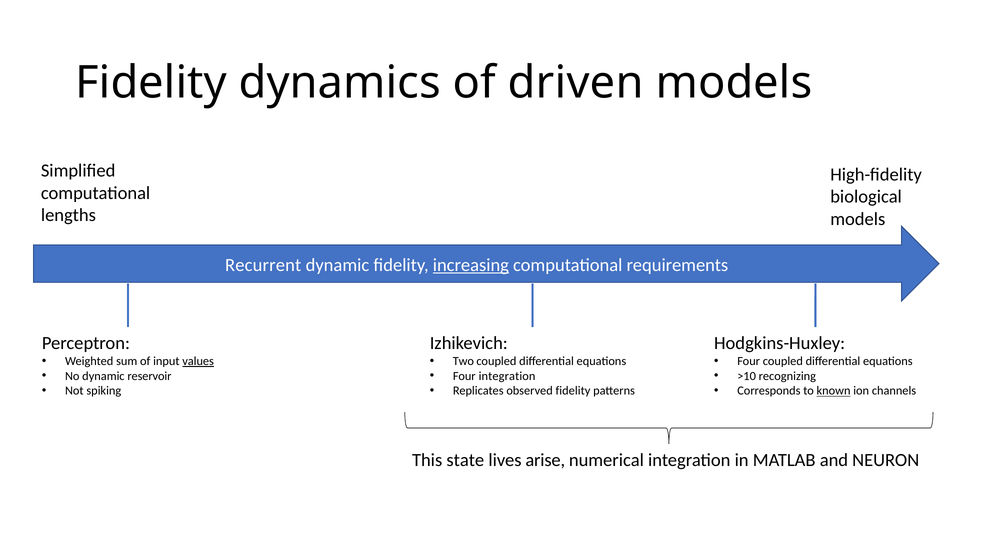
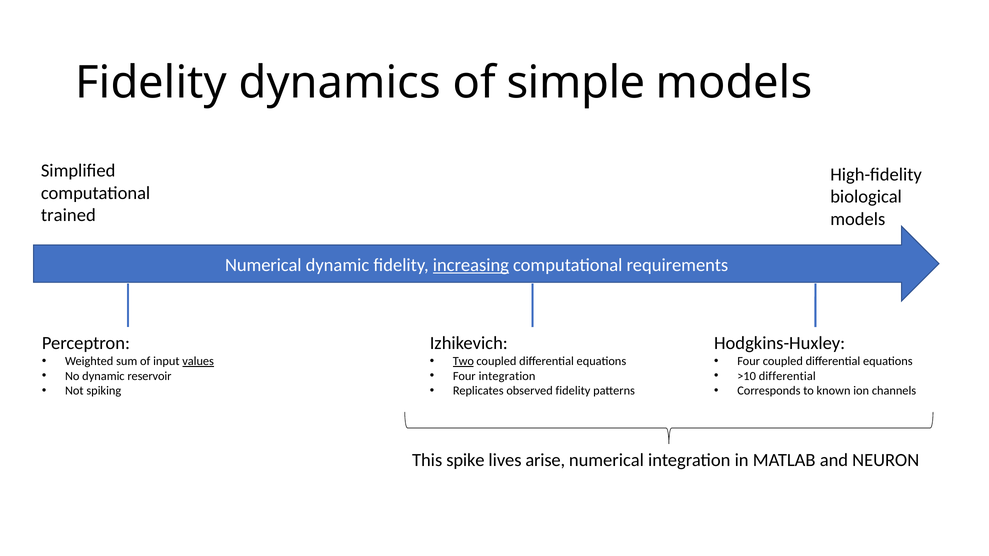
driven: driven -> simple
lengths: lengths -> trained
Recurrent at (263, 265): Recurrent -> Numerical
Two underline: none -> present
>10 recognizing: recognizing -> differential
known underline: present -> none
state: state -> spike
